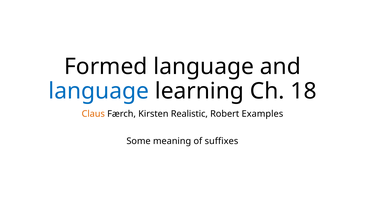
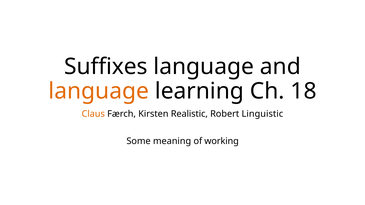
Formed: Formed -> Suffixes
language at (99, 91) colour: blue -> orange
Examples: Examples -> Linguistic
suffixes: suffixes -> working
